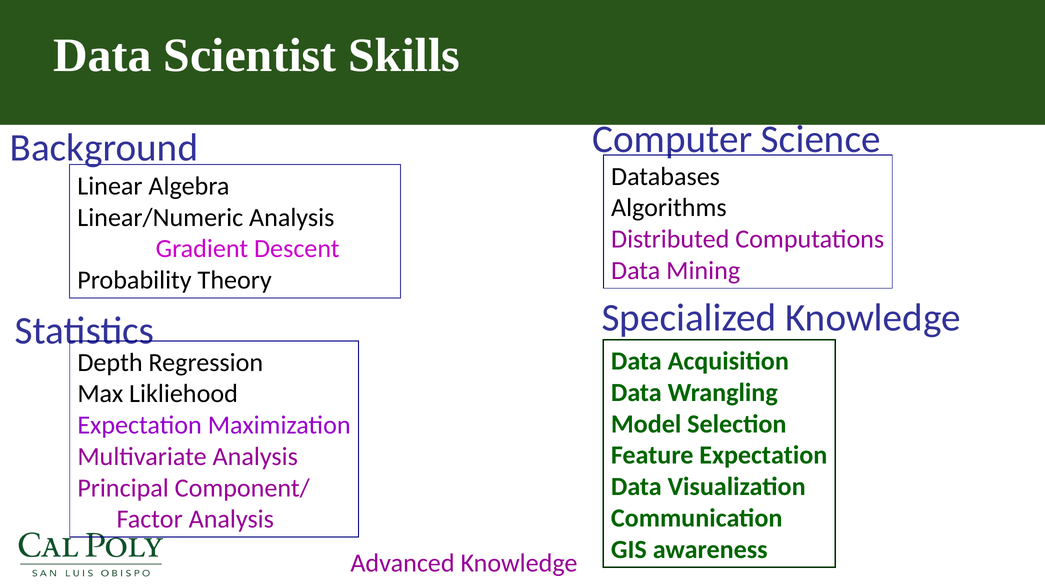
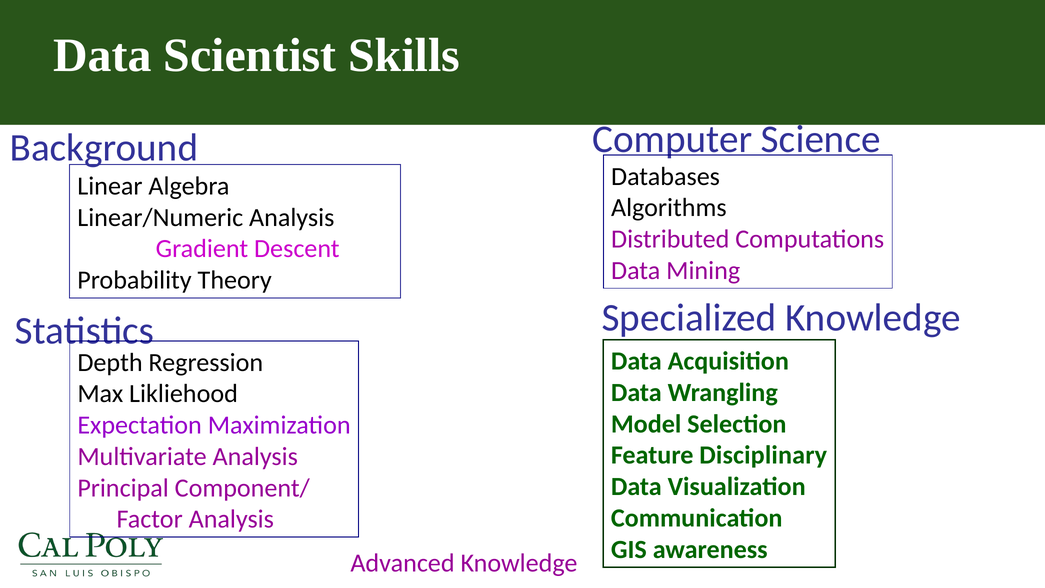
Feature Expectation: Expectation -> Disciplinary
